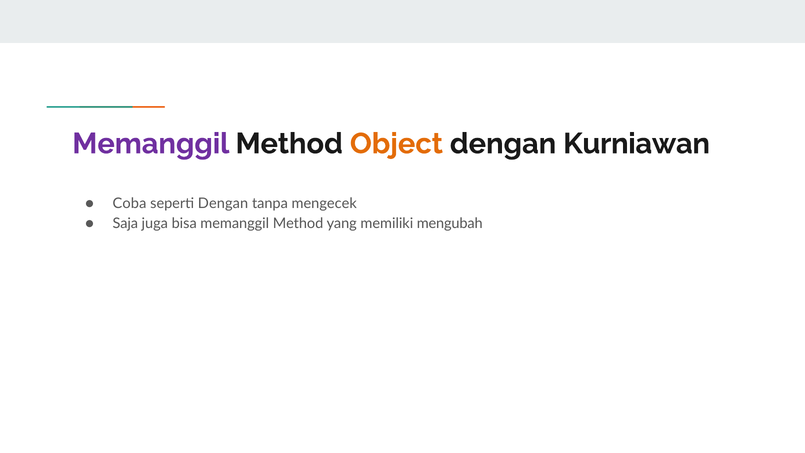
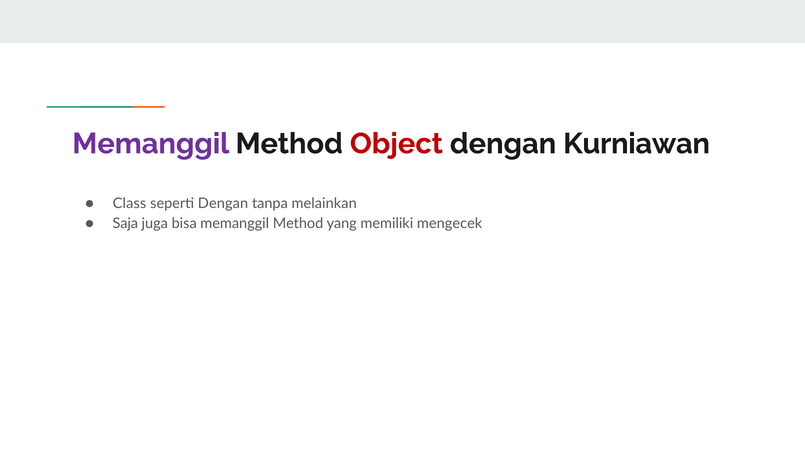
Object colour: orange -> red
Coba: Coba -> Class
mengecek: mengecek -> melainkan
mengubah: mengubah -> mengecek
